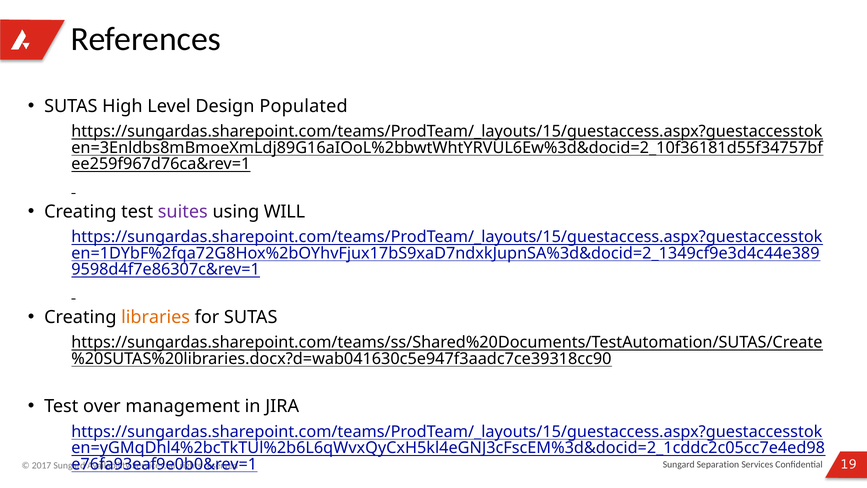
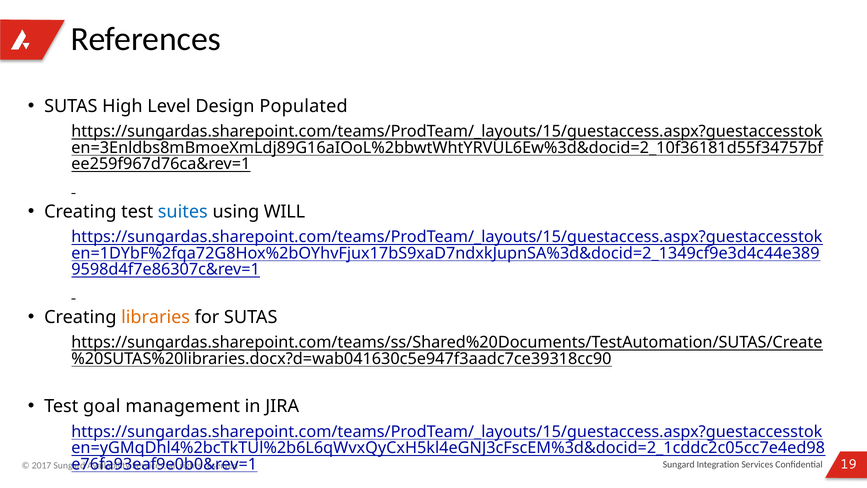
suites colour: purple -> blue
over: over -> goal
Separation: Separation -> Integration
